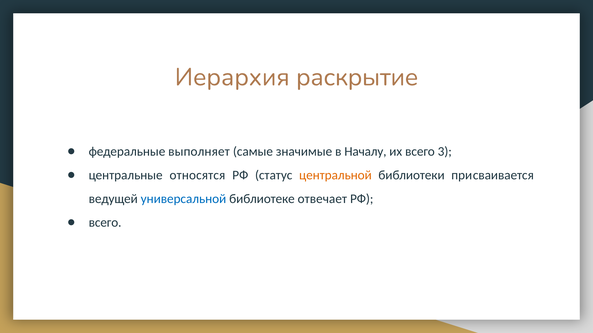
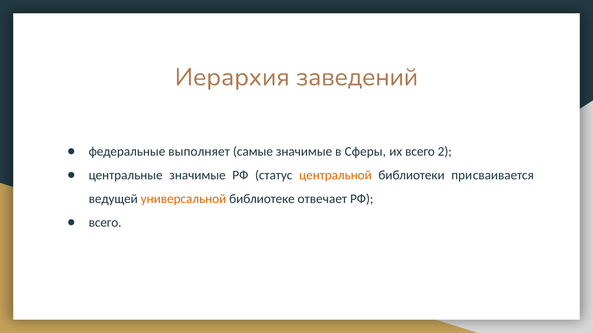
раскрытие: раскрытие -> заведений
Началу: Началу -> Сферы
3: 3 -> 2
центральные относятся: относятся -> значимые
универсальной colour: blue -> orange
